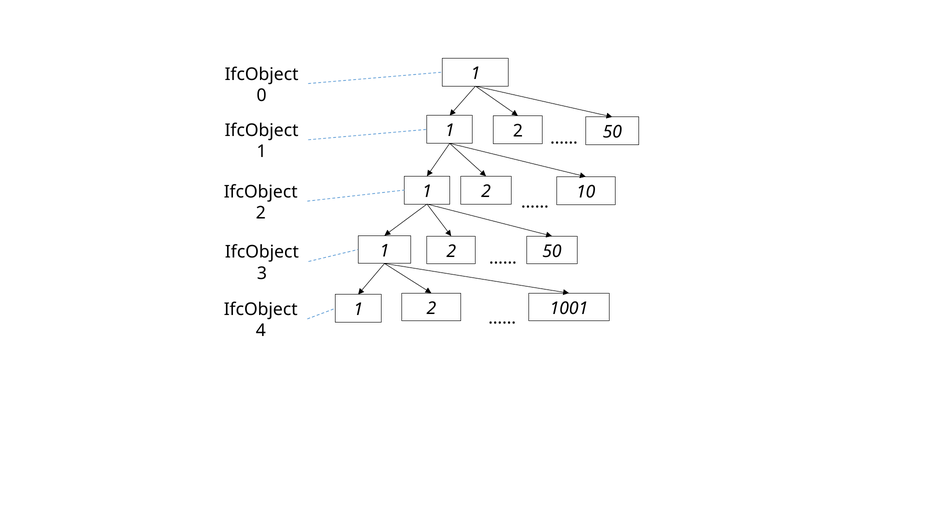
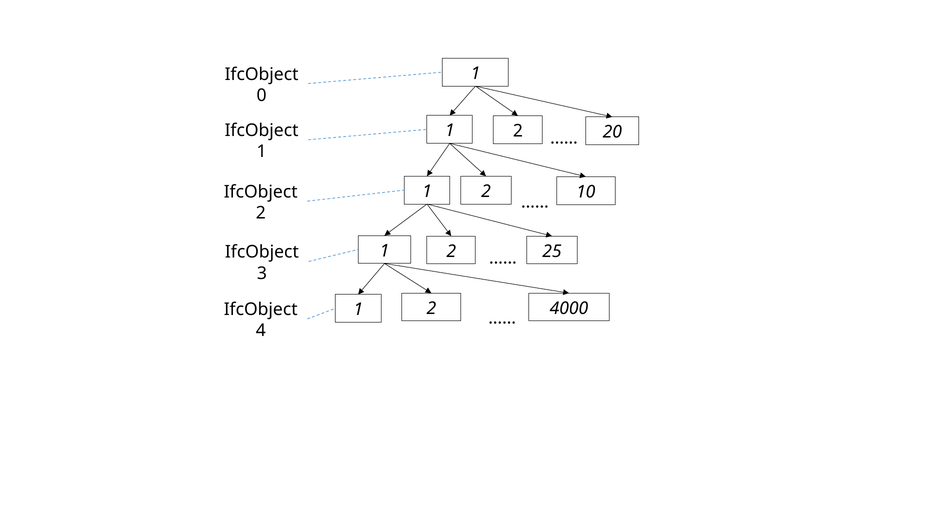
50 at (612, 132): 50 -> 20
50 at (552, 251): 50 -> 25
1001: 1001 -> 4000
